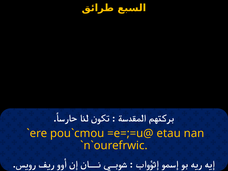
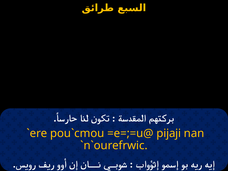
etau: etau -> pijaji
